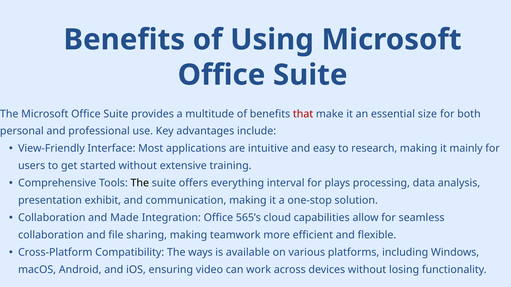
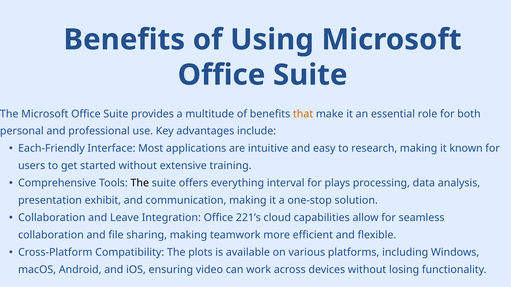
that colour: red -> orange
size: size -> role
View-Friendly: View-Friendly -> Each-Friendly
mainly: mainly -> known
Made: Made -> Leave
565’s: 565’s -> 221’s
ways: ways -> plots
